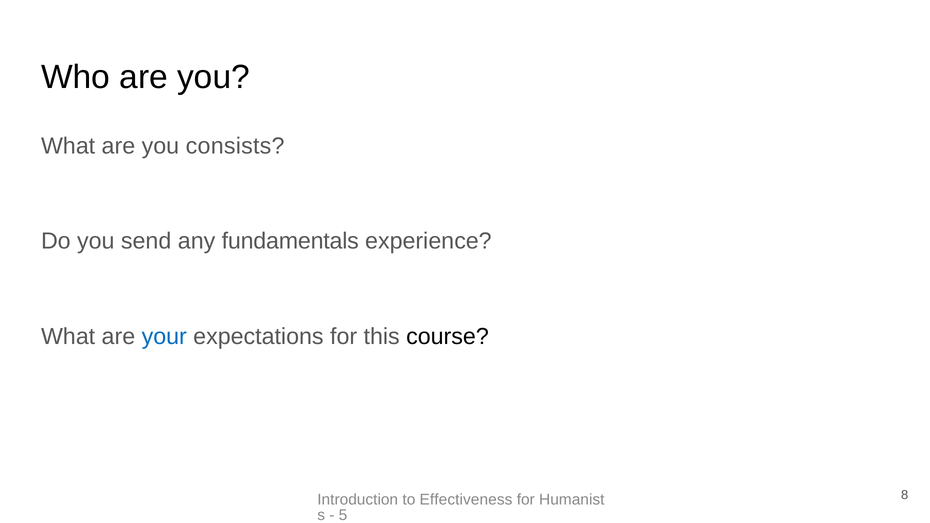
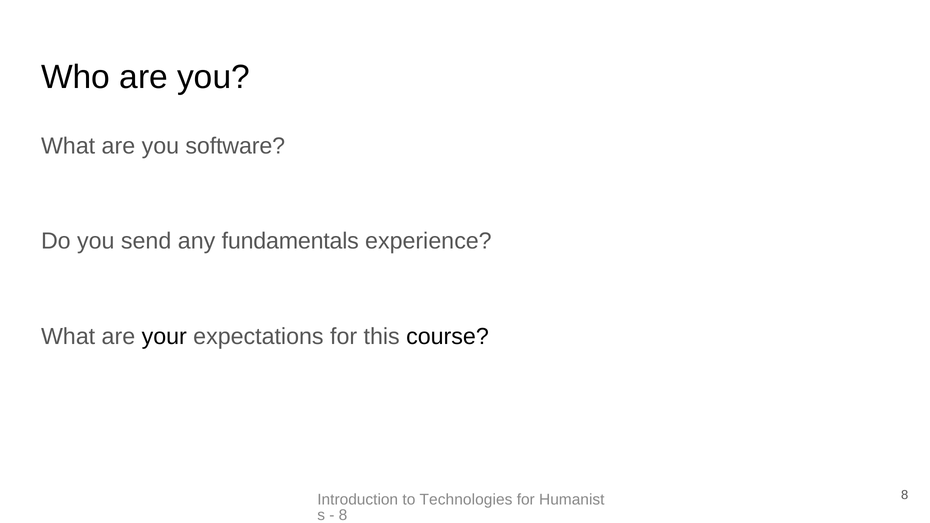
consists: consists -> software
your colour: blue -> black
Effectiveness: Effectiveness -> Technologies
5 at (343, 515): 5 -> 8
